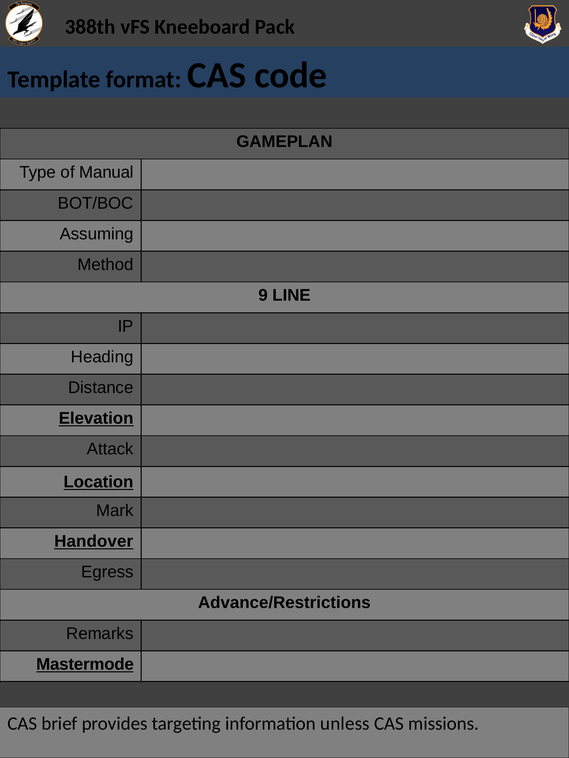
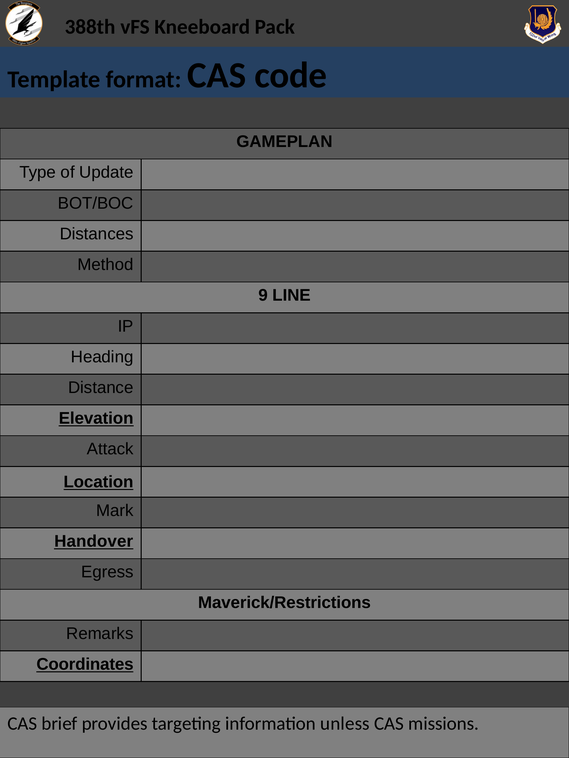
Manual: Manual -> Update
Assuming: Assuming -> Distances
Advance/Restrictions: Advance/Restrictions -> Maverick/Restrictions
Mastermode: Mastermode -> Coordinates
